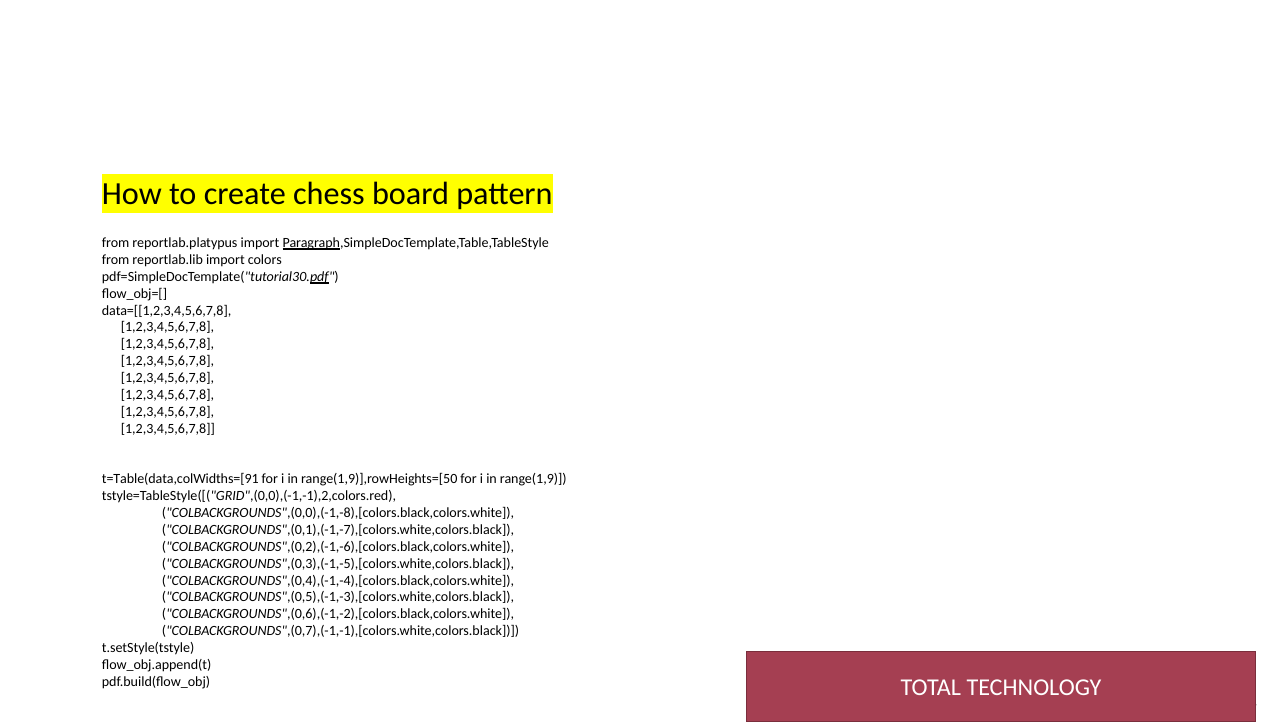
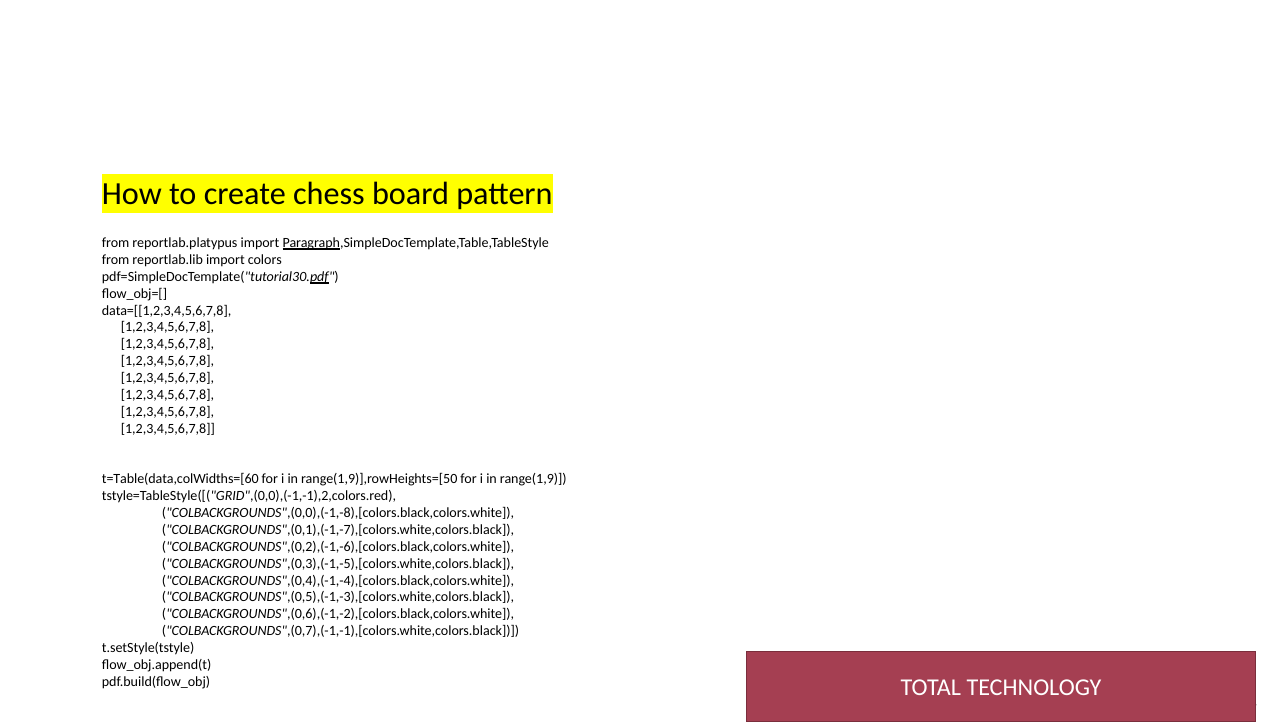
t=Table(data,colWidths=[91: t=Table(data,colWidths=[91 -> t=Table(data,colWidths=[60
